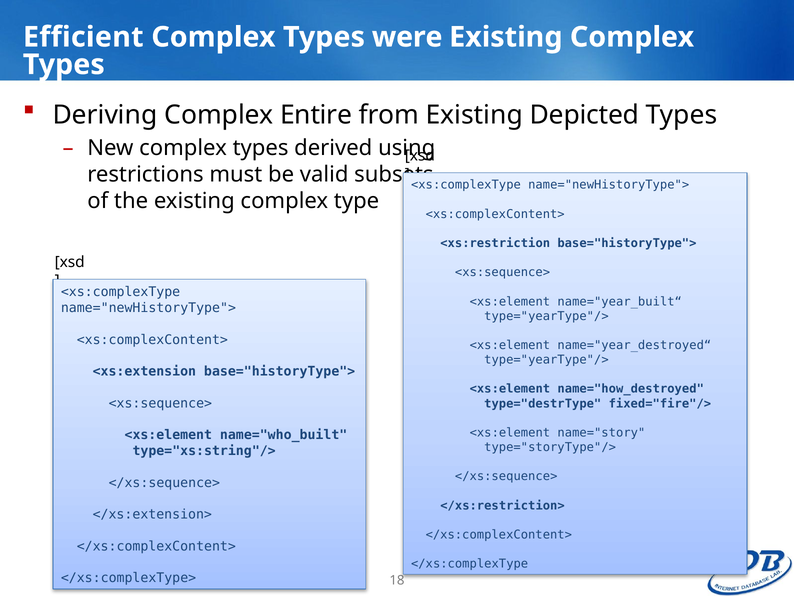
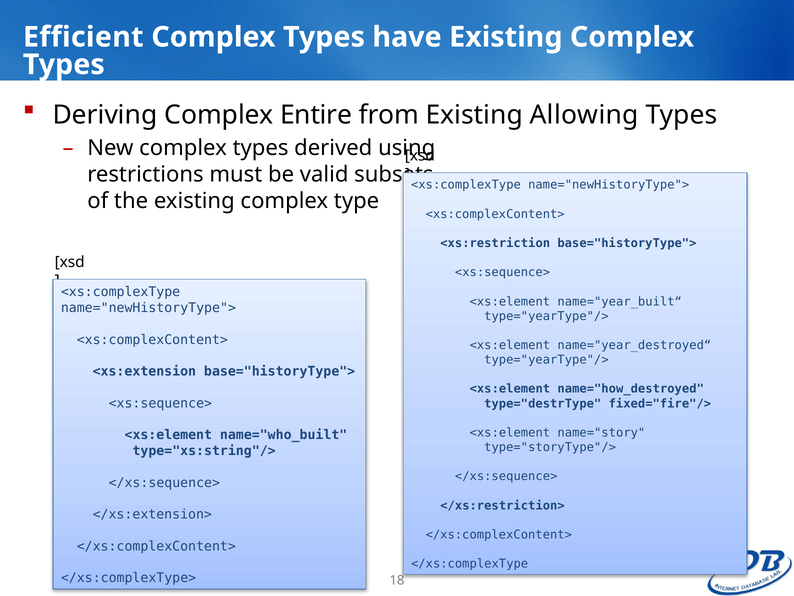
were: were -> have
Depicted: Depicted -> Allowing
